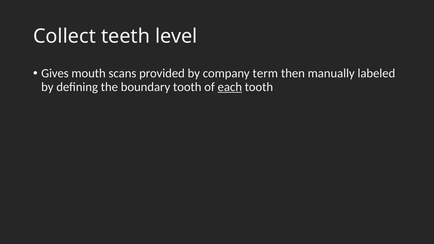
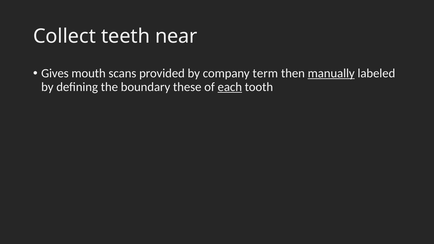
level: level -> near
manually underline: none -> present
boundary tooth: tooth -> these
